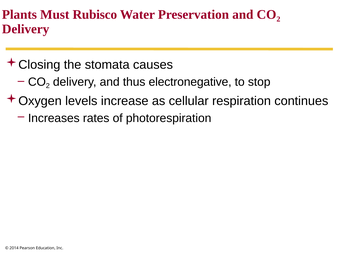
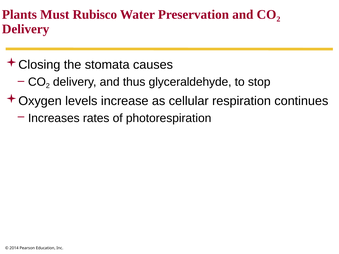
electronegative: electronegative -> glyceraldehyde
